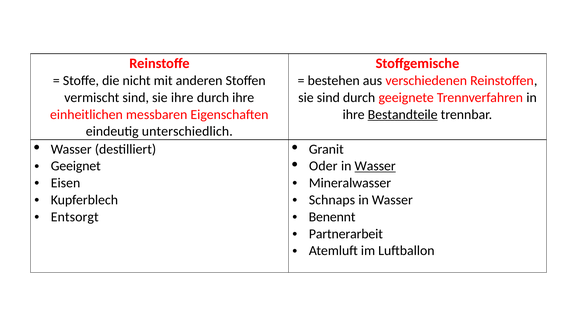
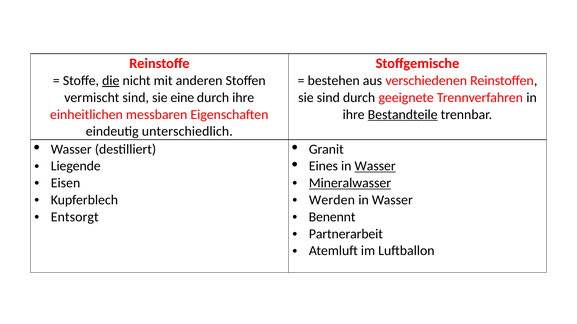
die underline: none -> present
sie ihre: ihre -> eine
Oder: Oder -> Eines
Geeignet: Geeignet -> Liegende
Mineralwasser underline: none -> present
Schnaps: Schnaps -> Werden
